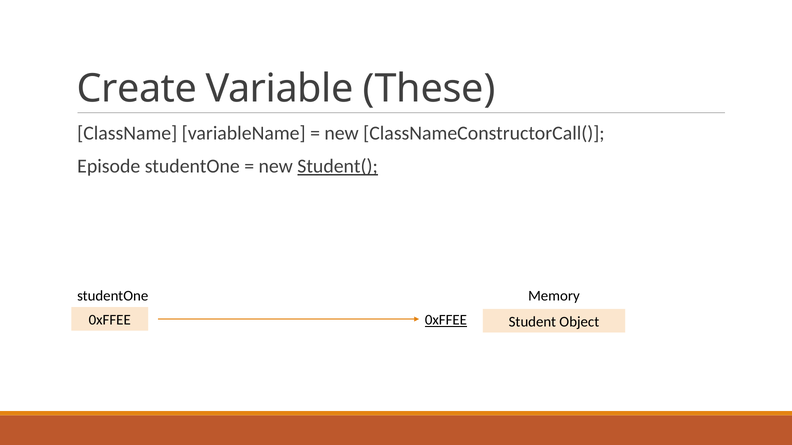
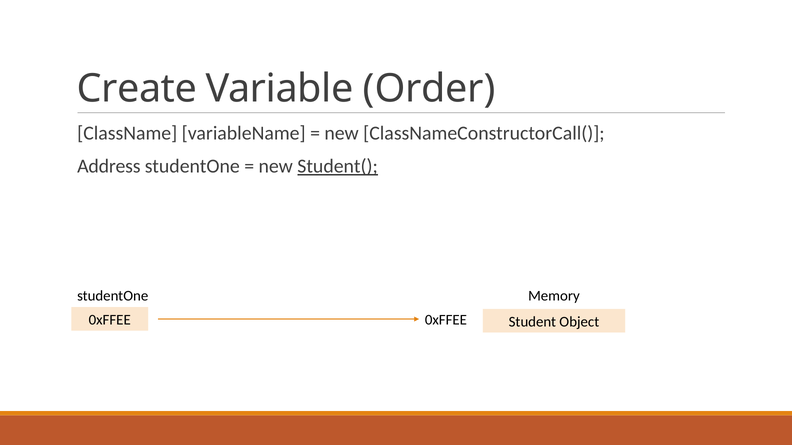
These: These -> Order
Episode: Episode -> Address
0xFFEE at (446, 320) underline: present -> none
